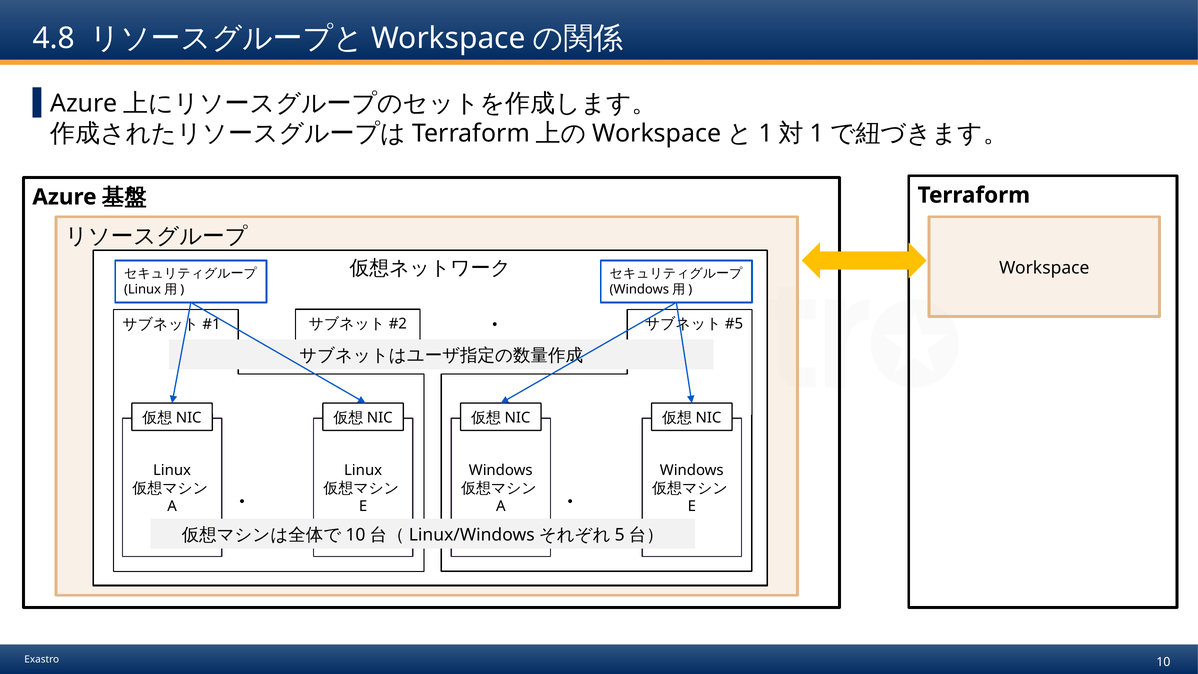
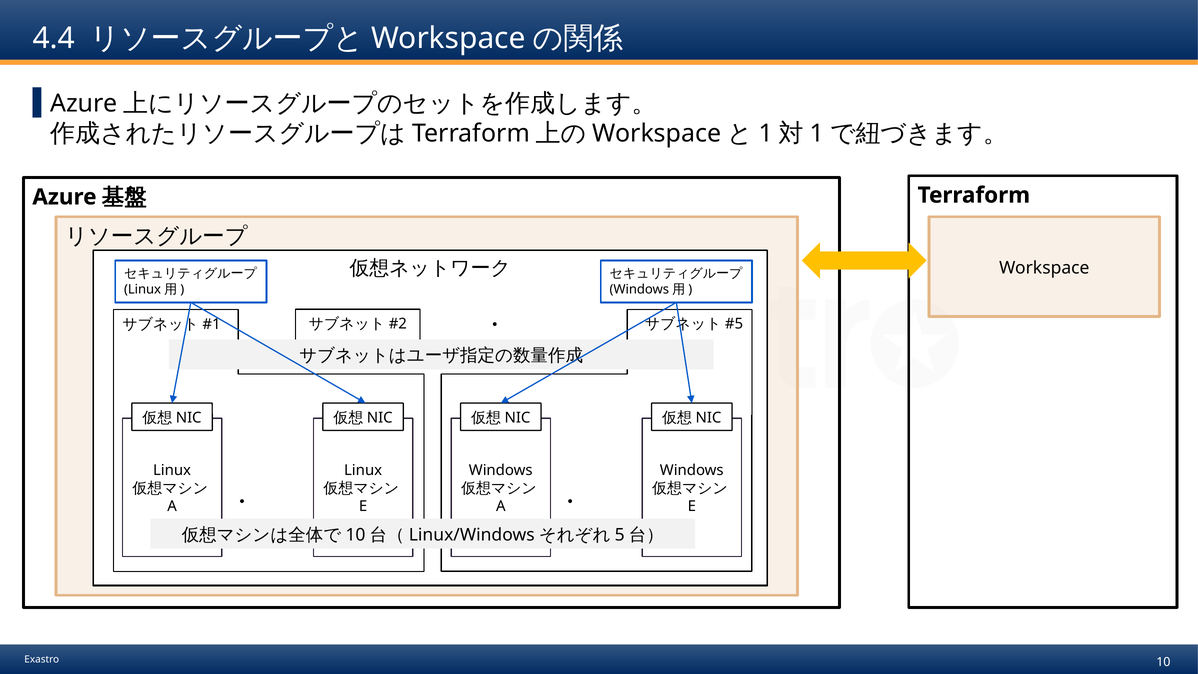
4.8: 4.8 -> 4.4
